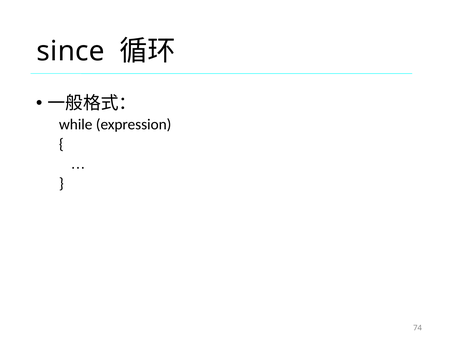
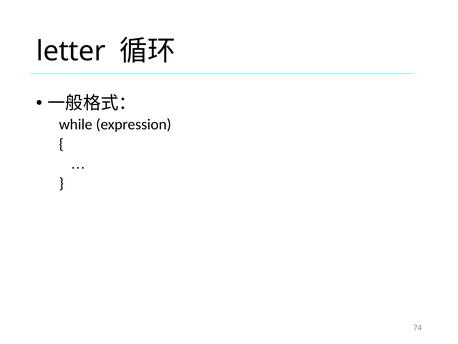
since: since -> letter
